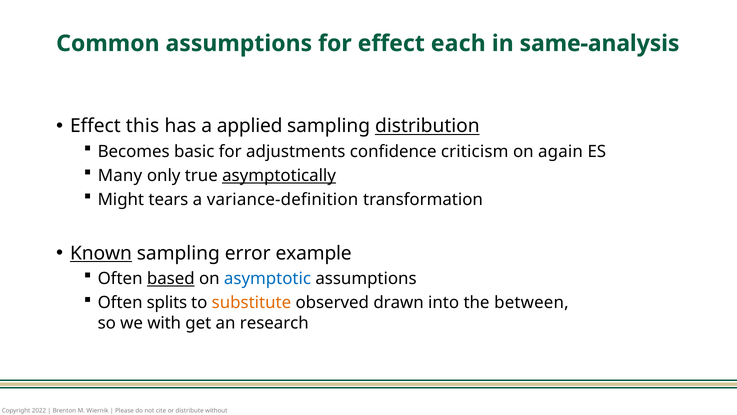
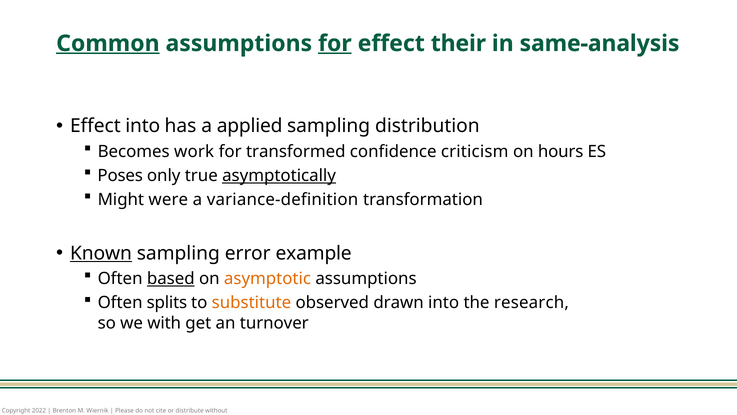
Common underline: none -> present
for at (335, 43) underline: none -> present
each: each -> their
Effect this: this -> into
distribution underline: present -> none
basic: basic -> work
adjustments: adjustments -> transformed
again: again -> hours
Many: Many -> Poses
tears: tears -> were
asymptotic colour: blue -> orange
between: between -> research
research: research -> turnover
